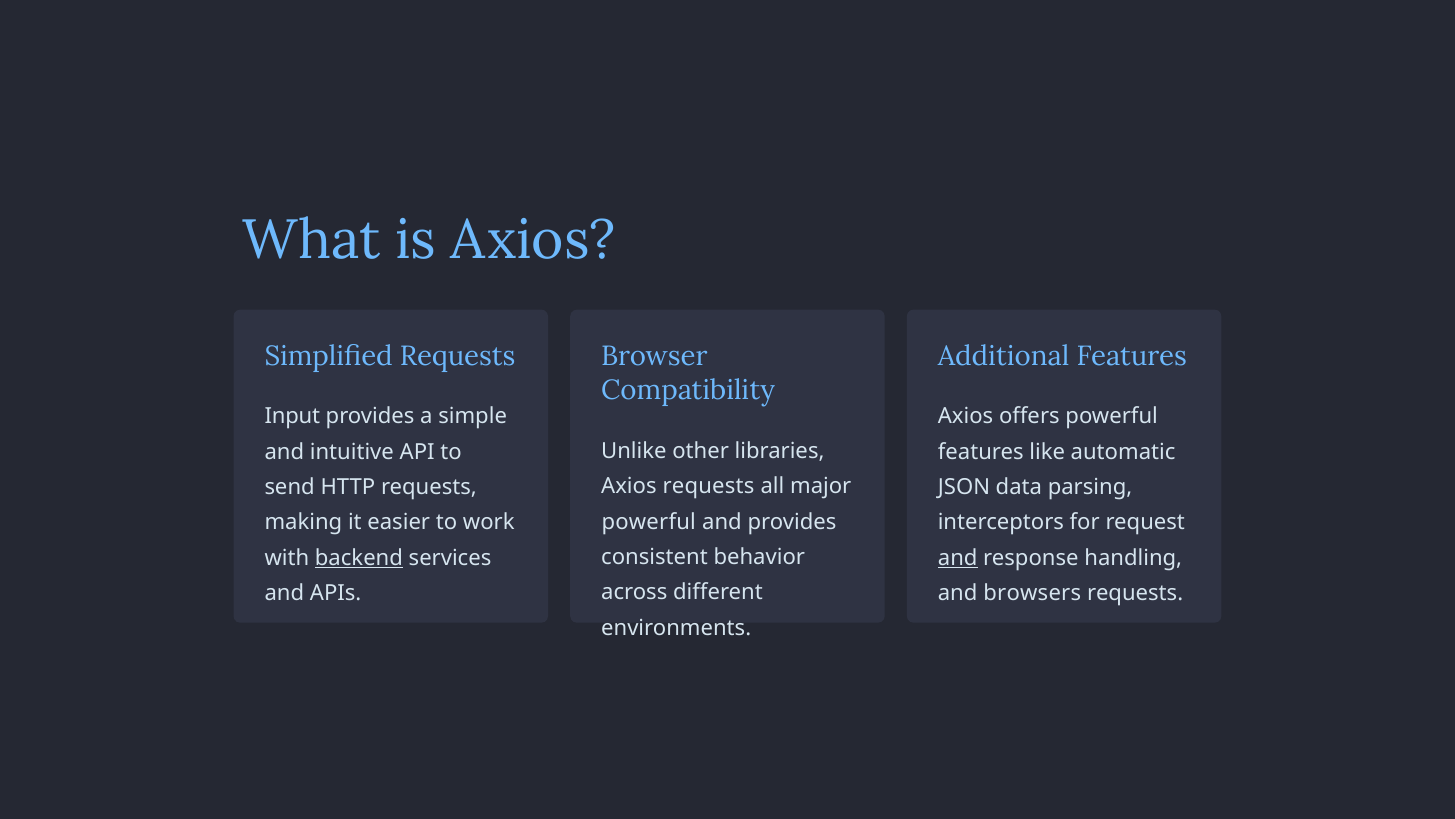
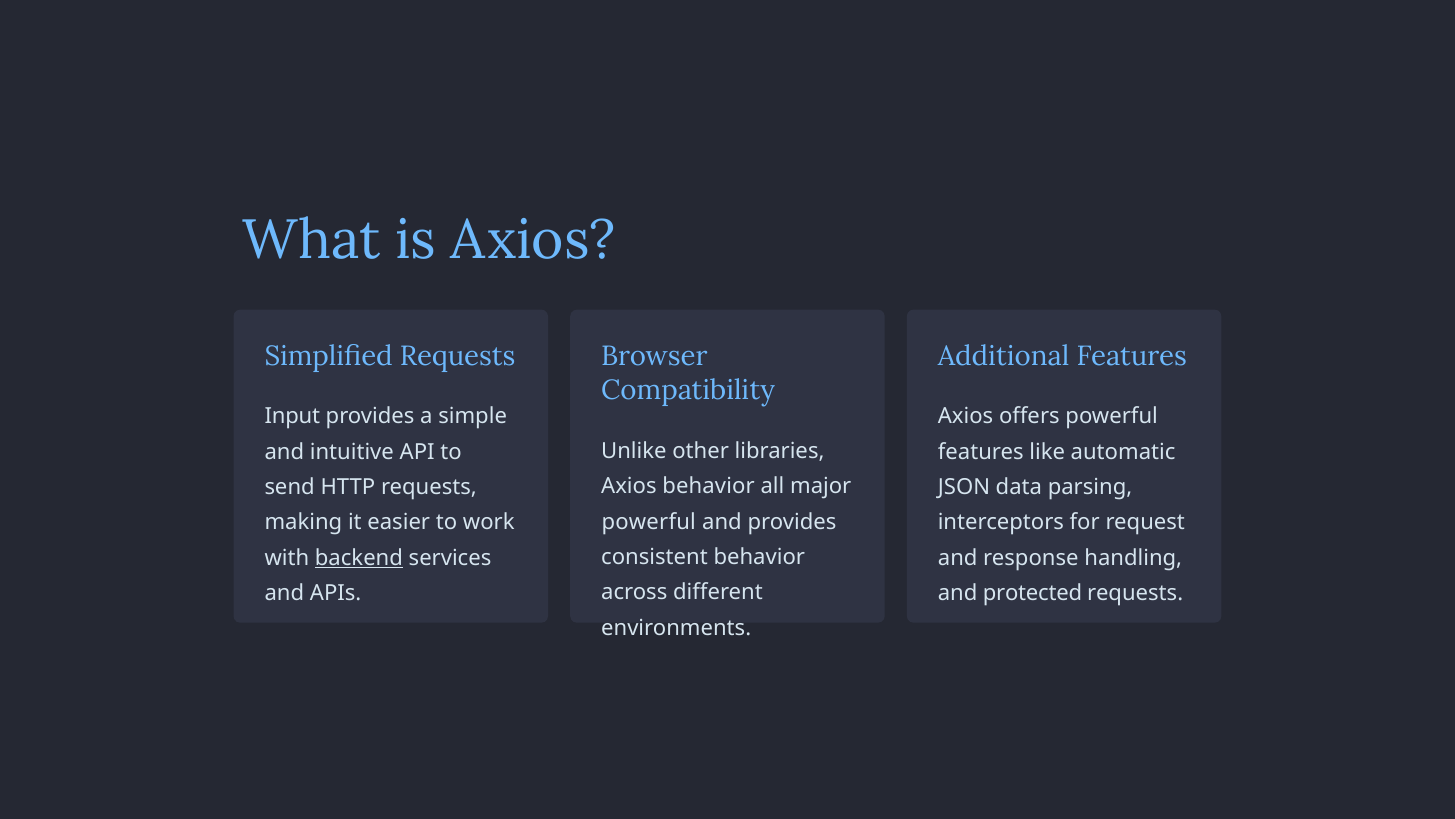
Axios requests: requests -> behavior
and at (958, 558) underline: present -> none
browsers: browsers -> protected
